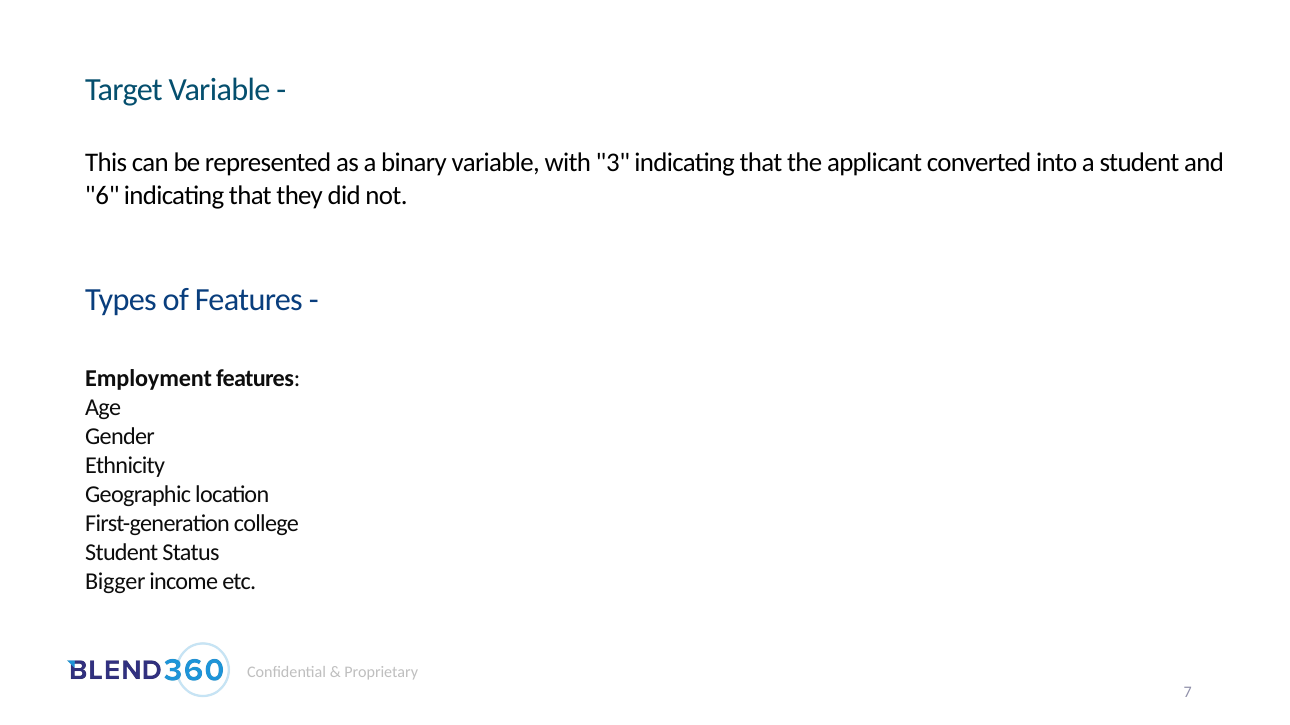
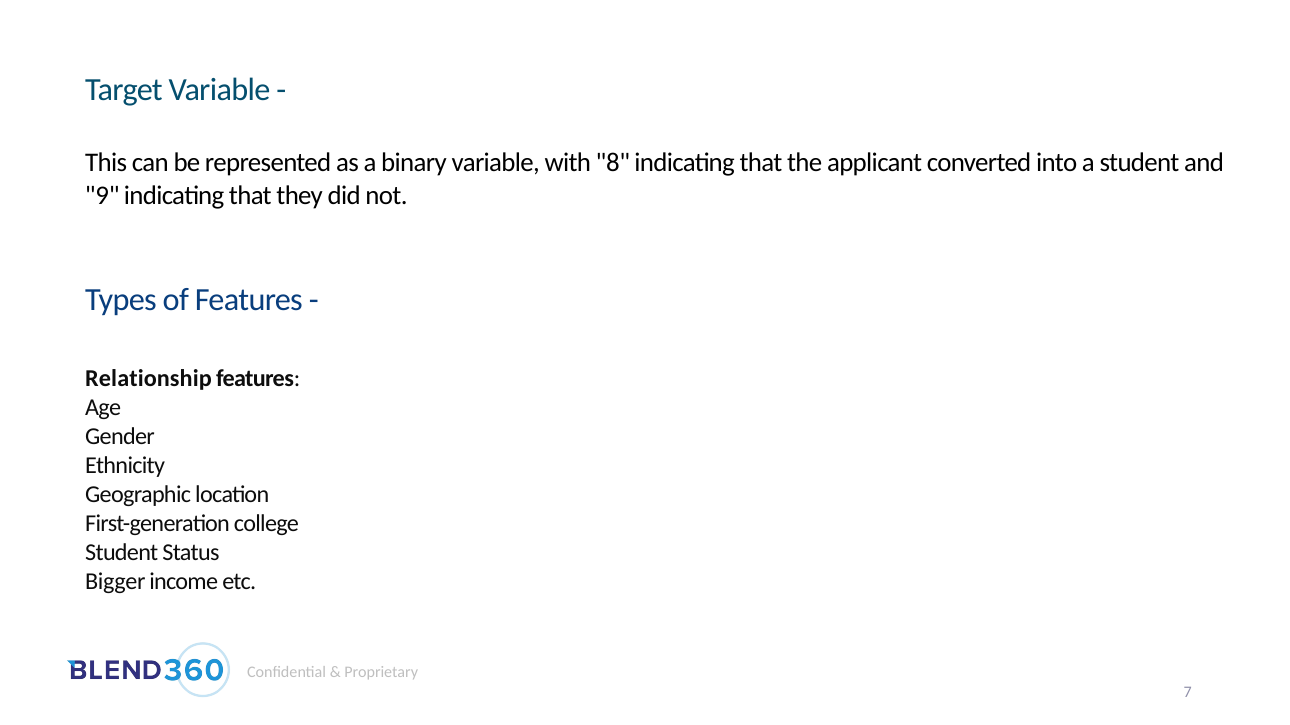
3: 3 -> 8
6: 6 -> 9
Employment: Employment -> Relationship
